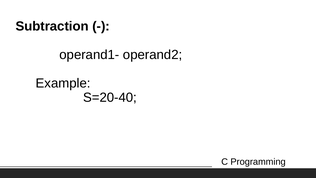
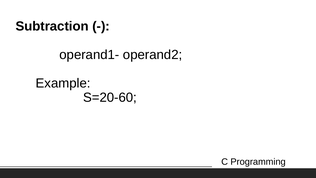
S=20-40: S=20-40 -> S=20-60
